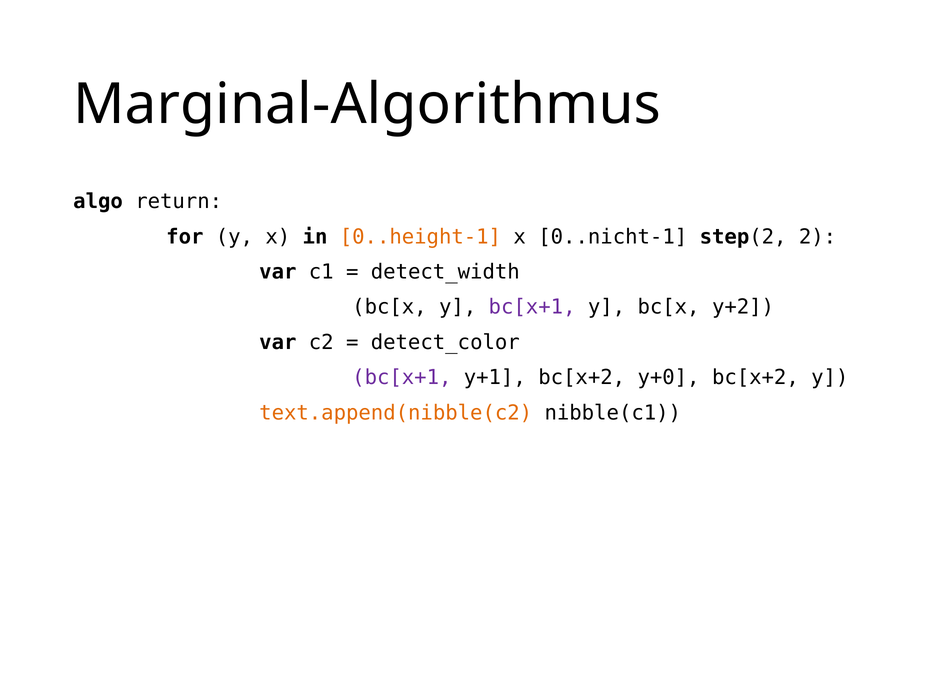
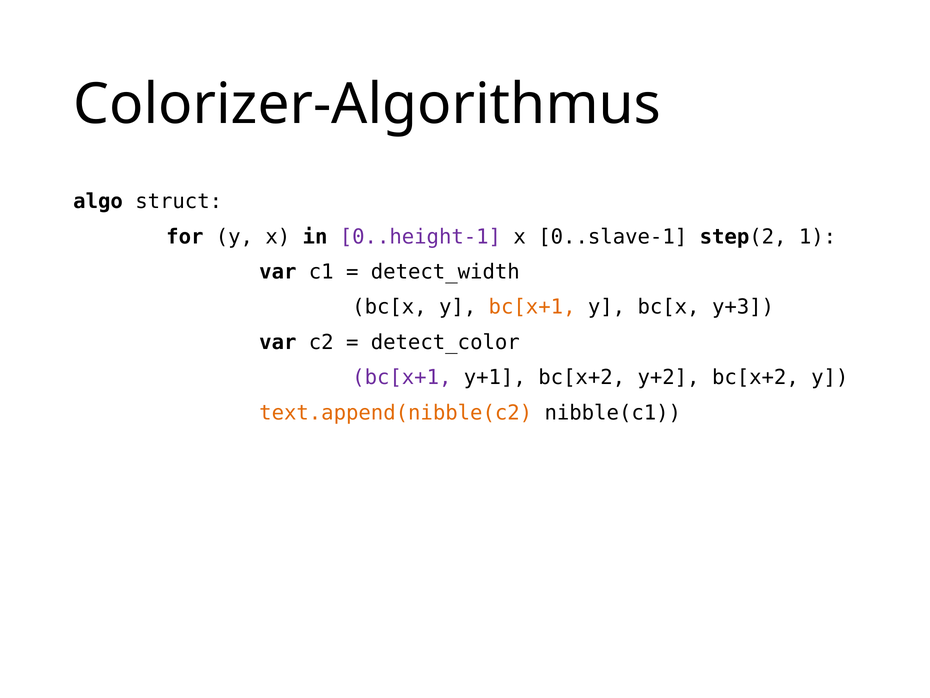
Marginal-Algorithmus: Marginal-Algorithmus -> Colorizer-Algorithmus
return: return -> struct
0..height-1 colour: orange -> purple
0..nicht-1: 0..nicht-1 -> 0..slave-1
2: 2 -> 1
bc[x+1 at (532, 307) colour: purple -> orange
y+2: y+2 -> y+3
y+0: y+0 -> y+2
